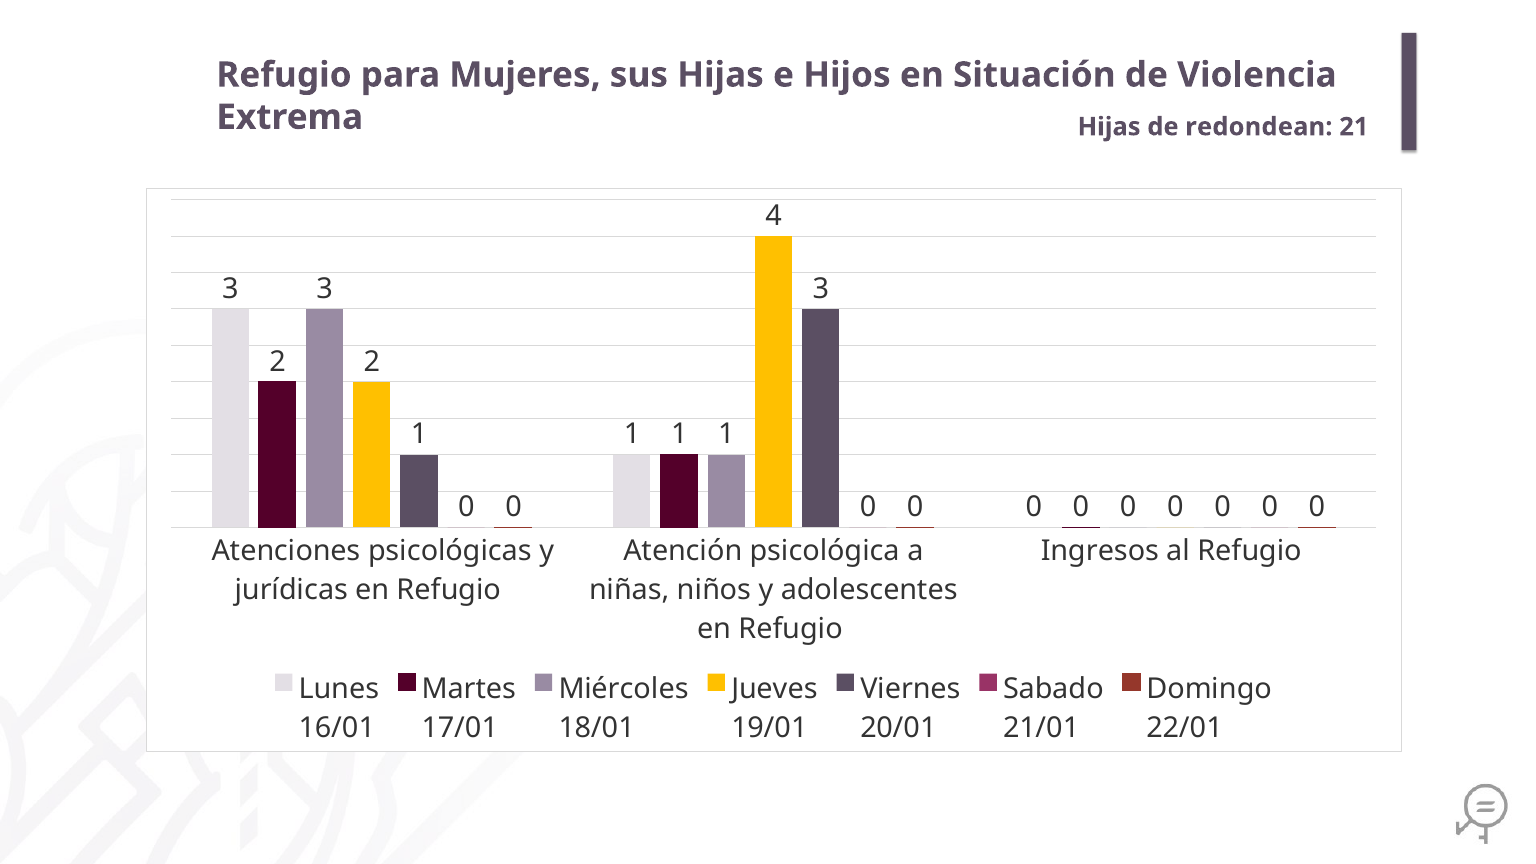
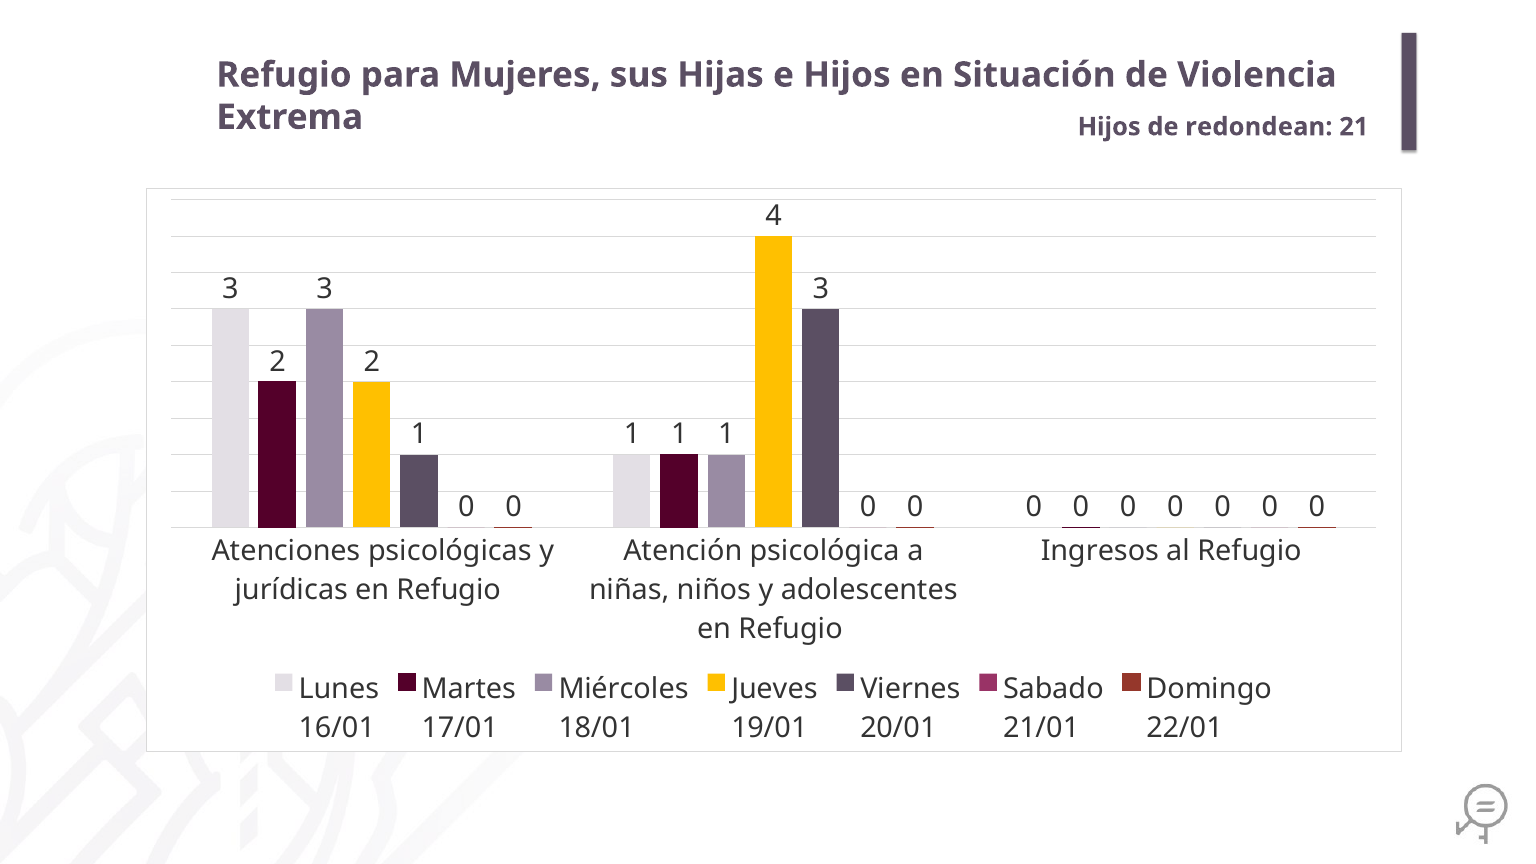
Hijas at (1109, 127): Hijas -> Hijos
